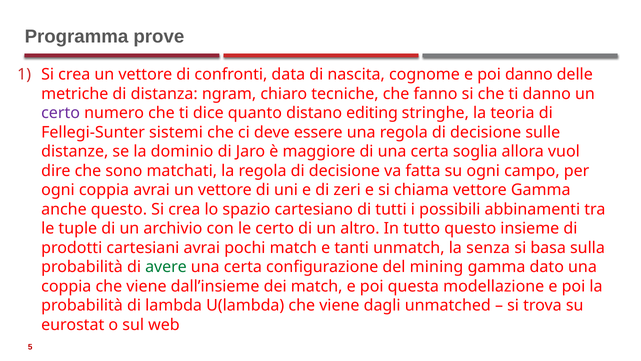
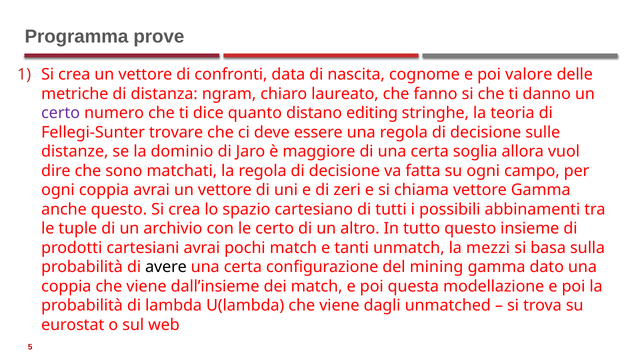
poi danno: danno -> valore
tecniche: tecniche -> laureato
sistemi: sistemi -> trovare
senza: senza -> mezzi
avere colour: green -> black
